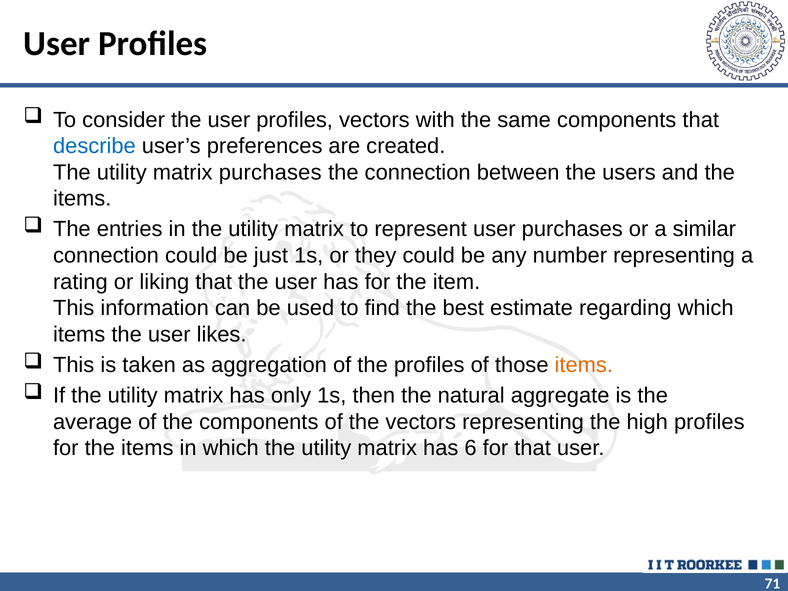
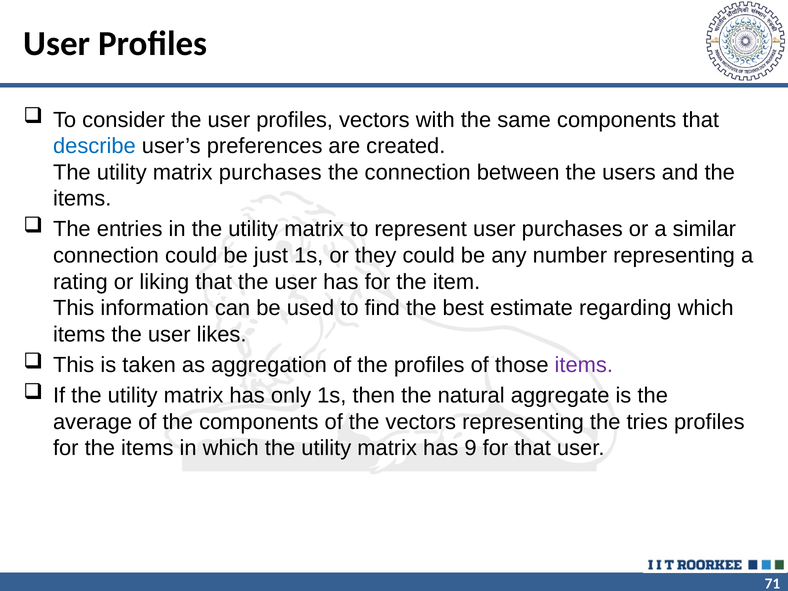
items at (584, 365) colour: orange -> purple
high: high -> tries
6: 6 -> 9
